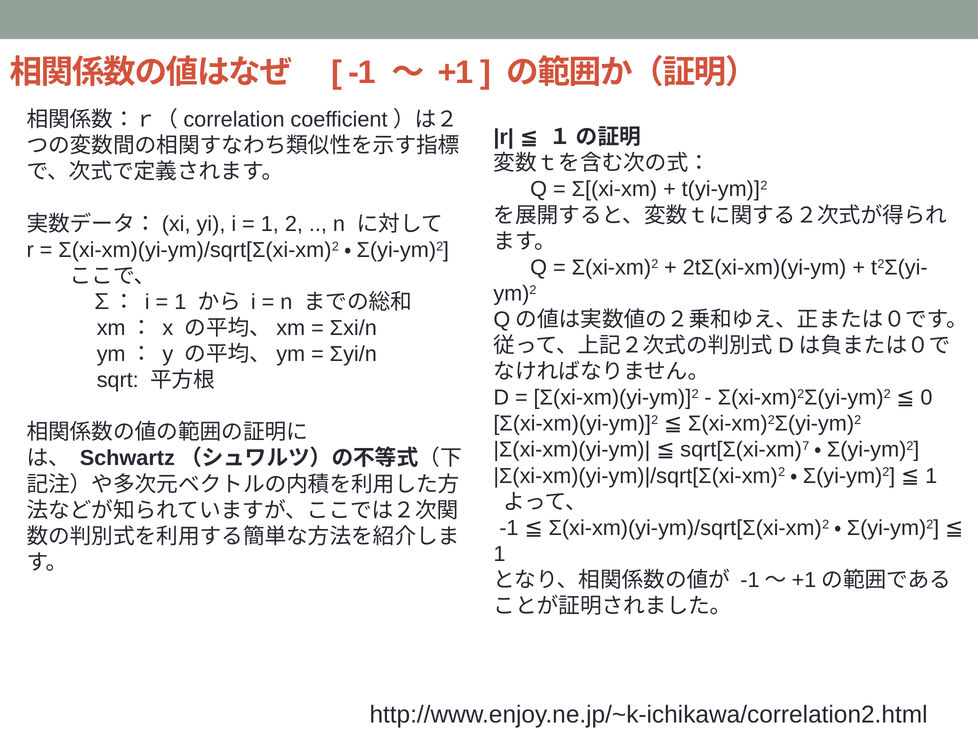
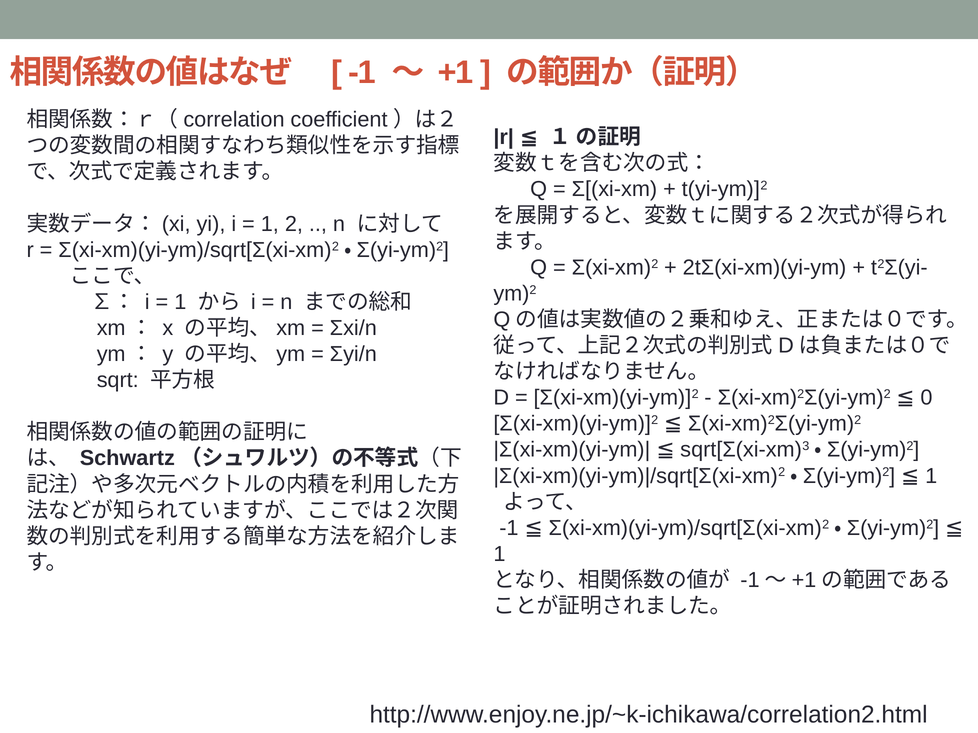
7: 7 -> 3
